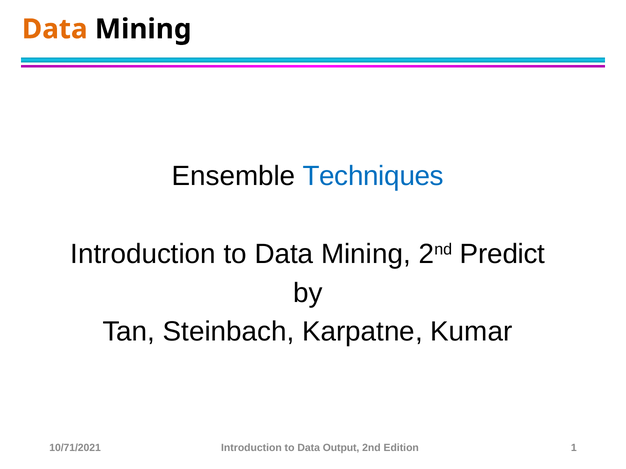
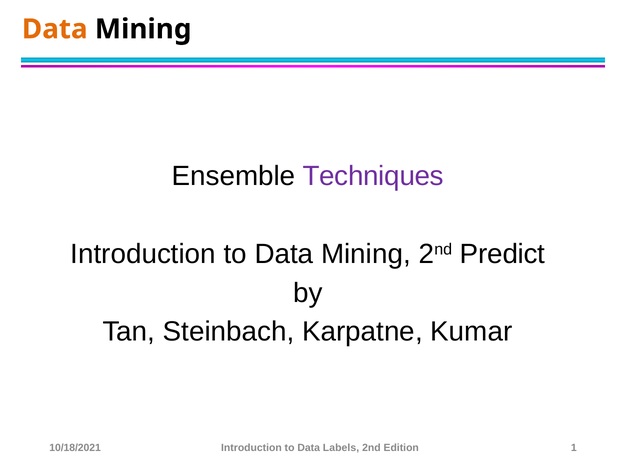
Techniques colour: blue -> purple
10/71/2021: 10/71/2021 -> 10/18/2021
Output: Output -> Labels
